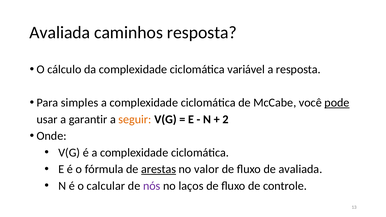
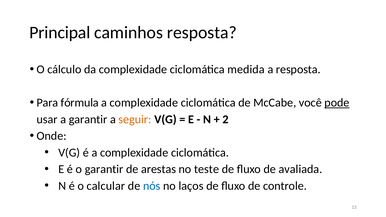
Avaliada at (60, 32): Avaliada -> Principal
variável: variável -> medida
simples: simples -> fórmula
o fórmula: fórmula -> garantir
arestas underline: present -> none
valor: valor -> teste
nós colour: purple -> blue
